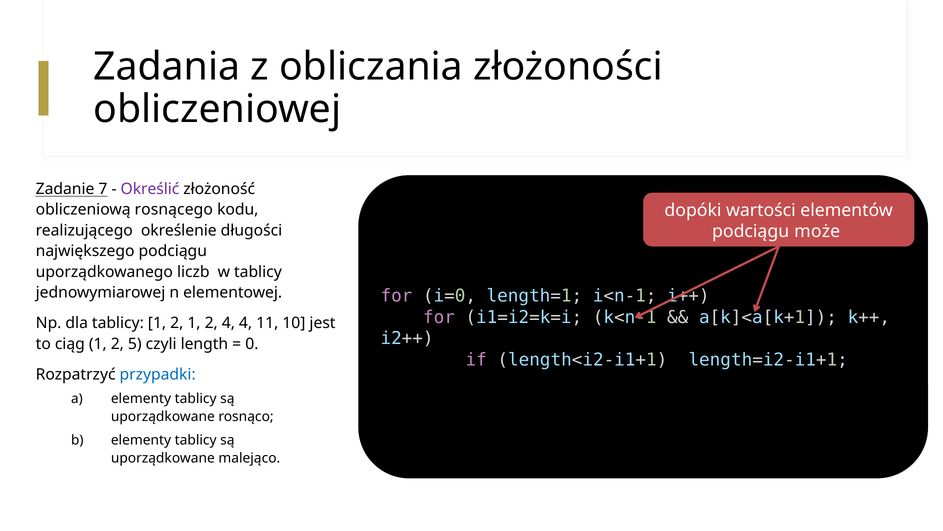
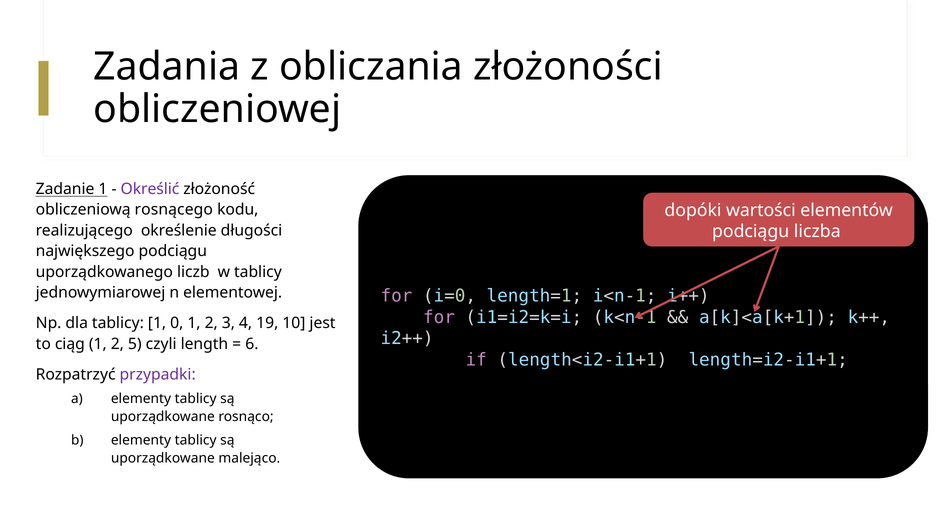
Zadanie 7: 7 -> 1
może: może -> liczba
tablicy 1 2: 2 -> 0
2 4: 4 -> 3
11: 11 -> 19
0: 0 -> 6
przypadki colour: blue -> purple
